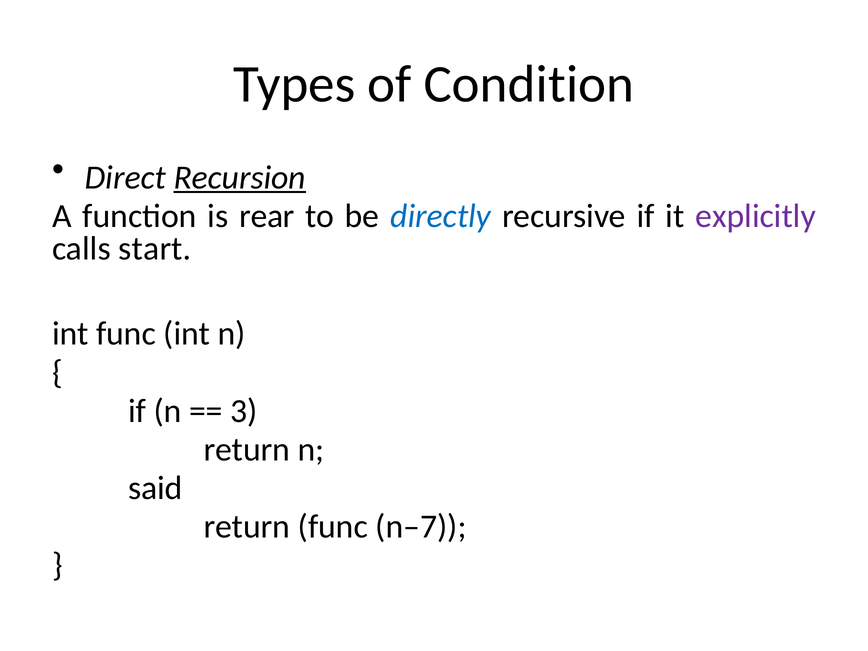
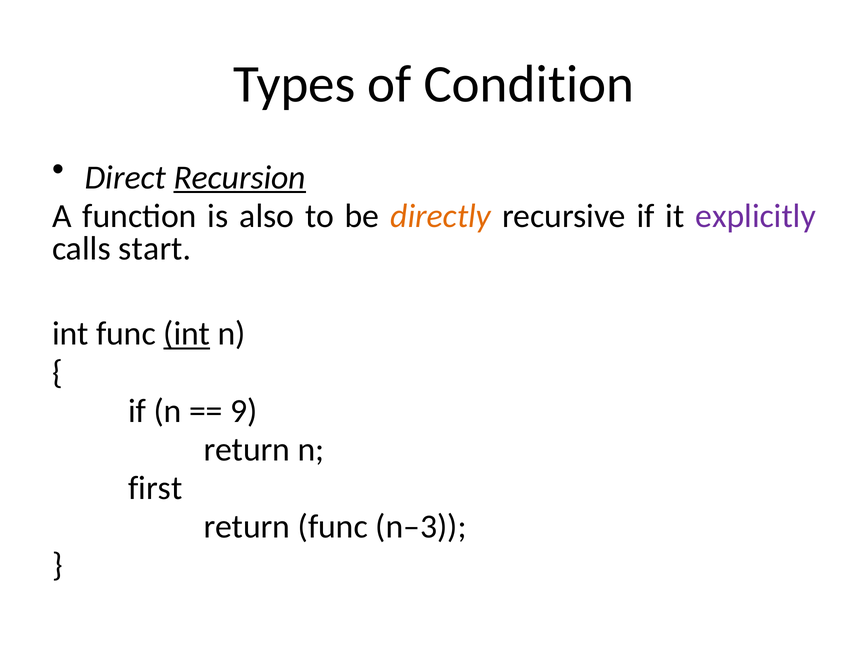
rear: rear -> also
directly colour: blue -> orange
int at (187, 334) underline: none -> present
3: 3 -> 9
said: said -> first
n–7: n–7 -> n–3
